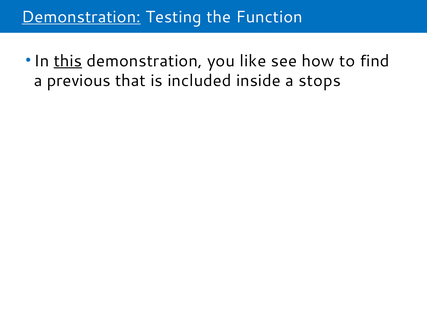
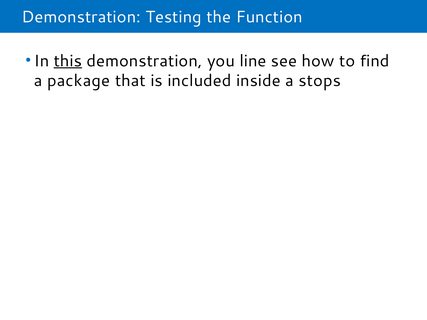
Demonstration at (81, 17) underline: present -> none
like: like -> line
previous: previous -> package
